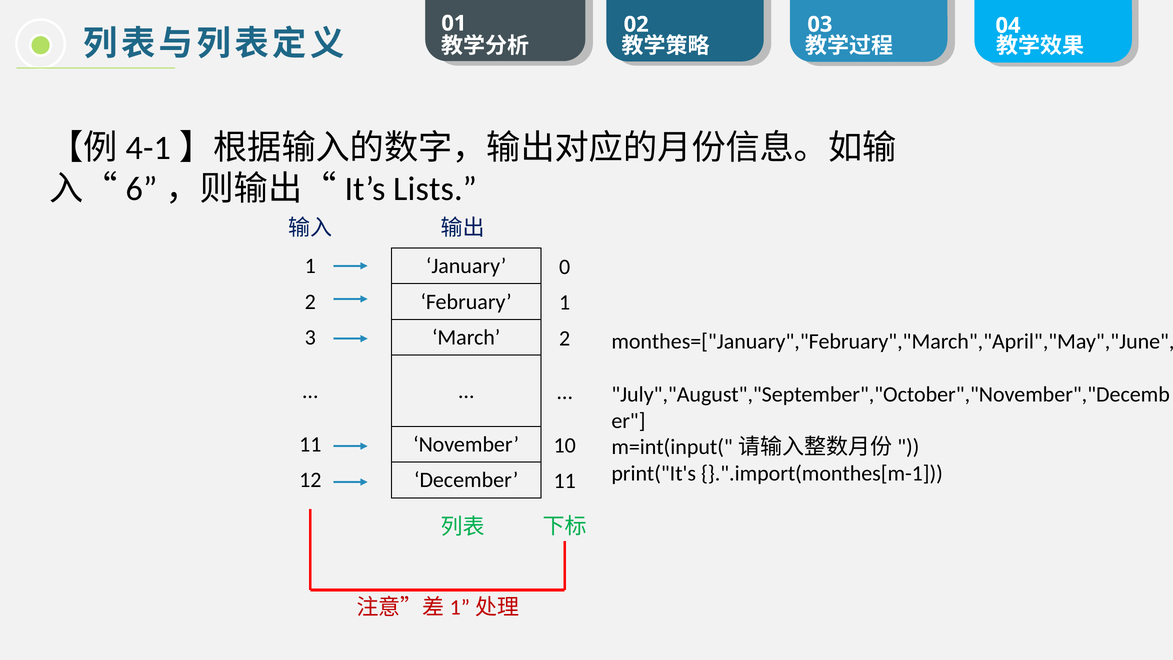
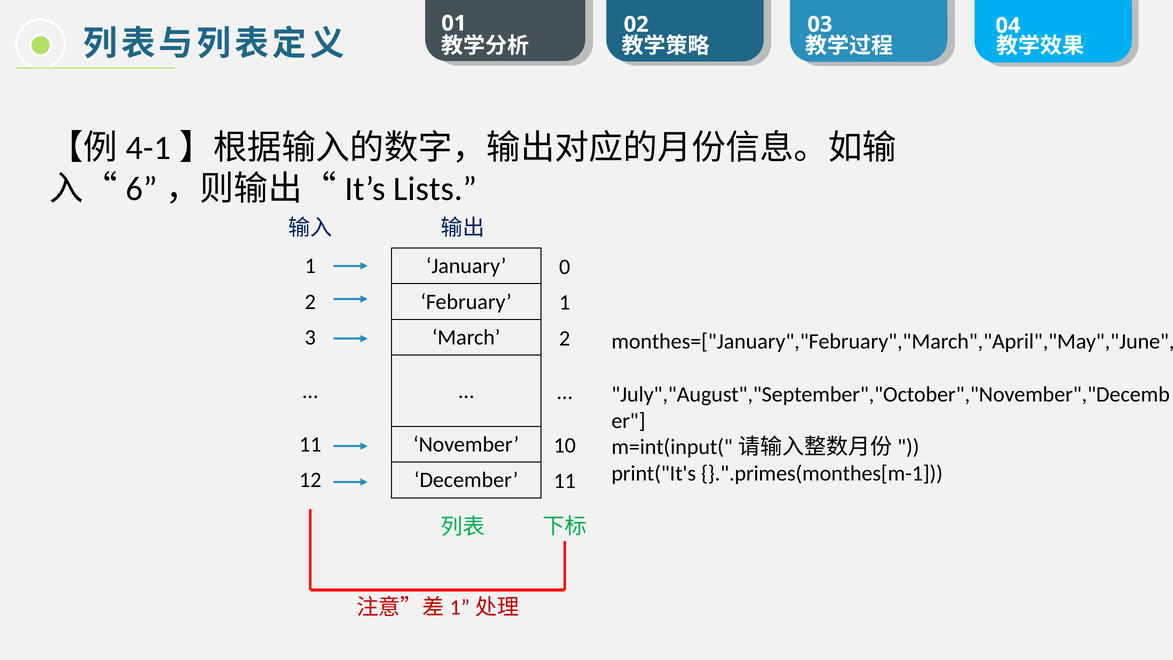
}.".import(monthes[m-1: }.".import(monthes[m-1 -> }.".primes(monthes[m-1
